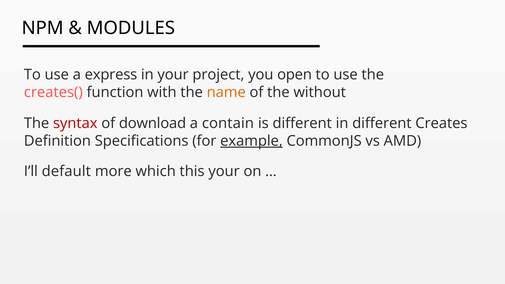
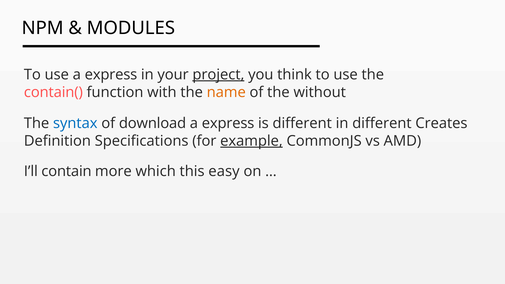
project underline: none -> present
open: open -> think
creates(: creates( -> contain(
syntax colour: red -> blue
contain at (228, 123): contain -> express
default: default -> contain
this your: your -> easy
